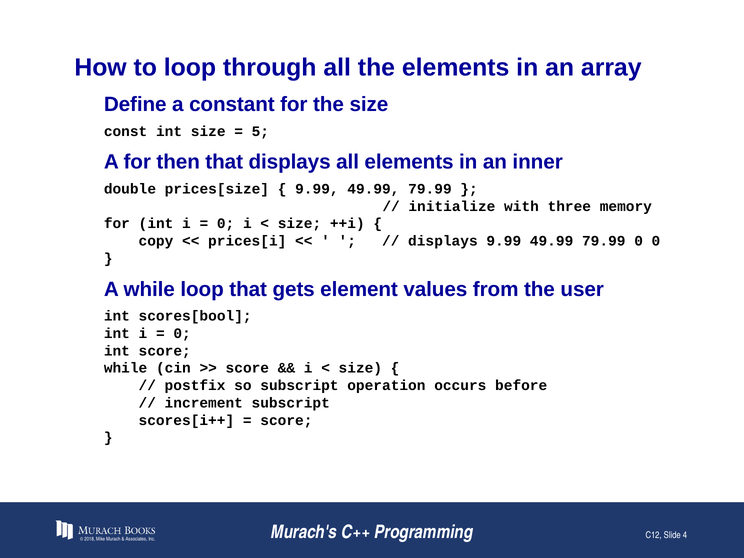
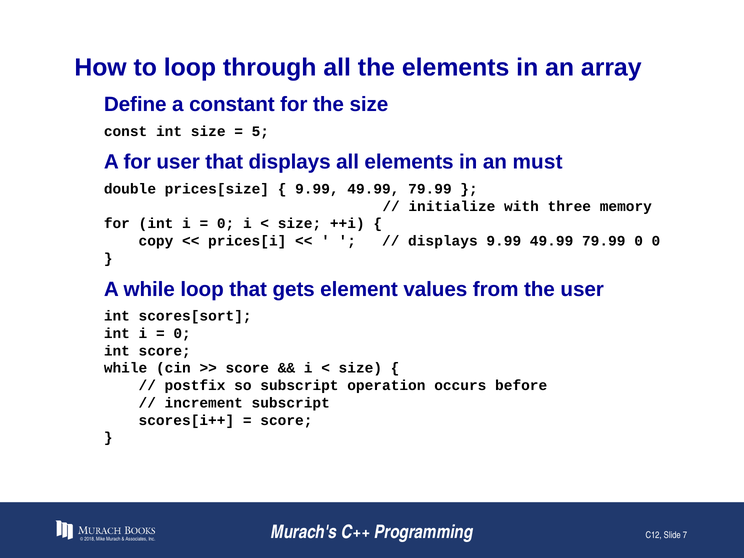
for then: then -> user
inner: inner -> must
scores[bool: scores[bool -> scores[sort
4: 4 -> 7
